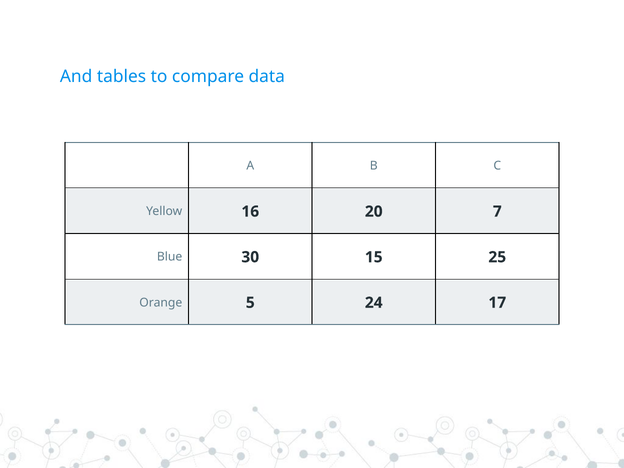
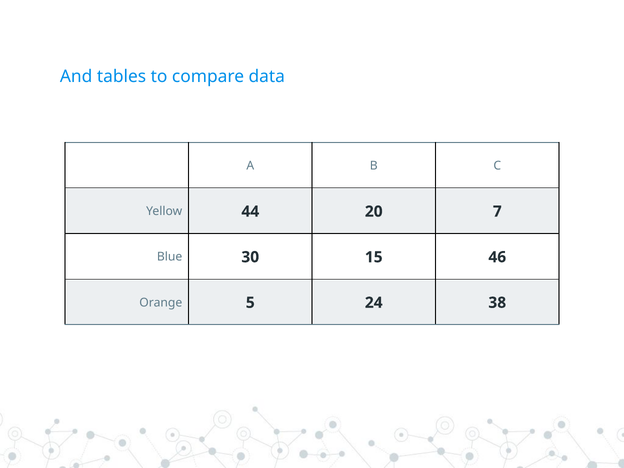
16: 16 -> 44
25: 25 -> 46
17: 17 -> 38
